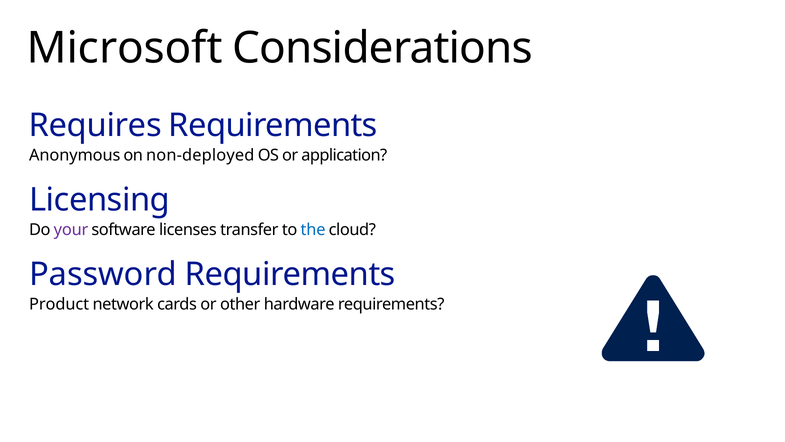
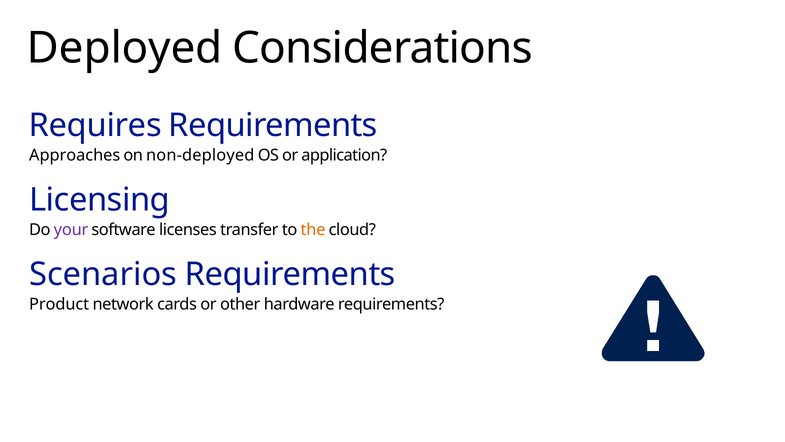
Microsoft: Microsoft -> Deployed
Anonymous: Anonymous -> Approaches
the colour: blue -> orange
Password: Password -> Scenarios
